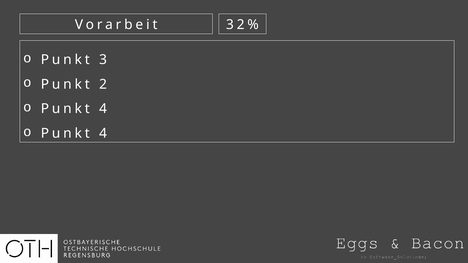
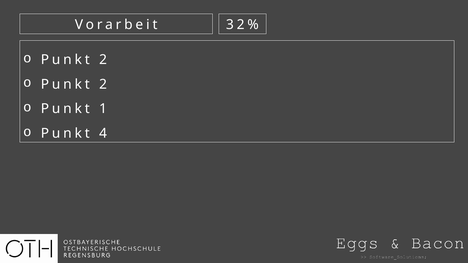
3 at (103, 60): 3 -> 2
4 at (103, 109): 4 -> 1
